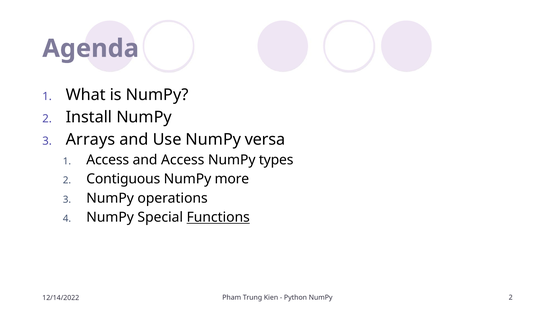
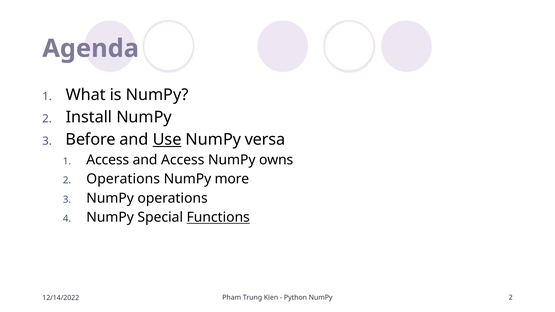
Arrays: Arrays -> Before
Use underline: none -> present
types: types -> owns
2 Contiguous: Contiguous -> Operations
